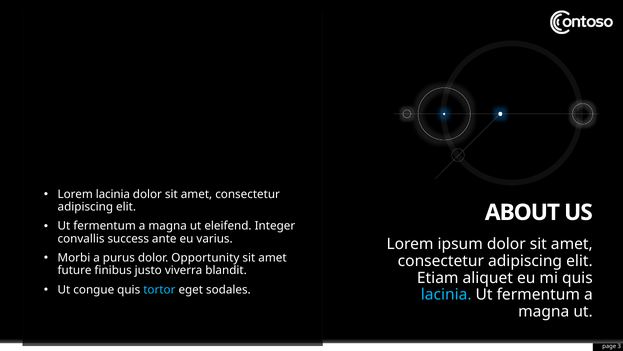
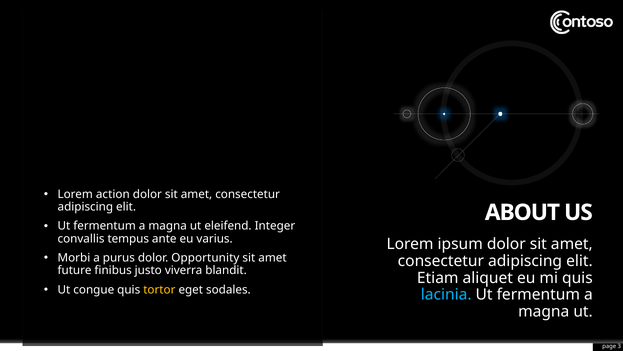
Lorem lacinia: lacinia -> action
success: success -> tempus
tortor colour: light blue -> yellow
